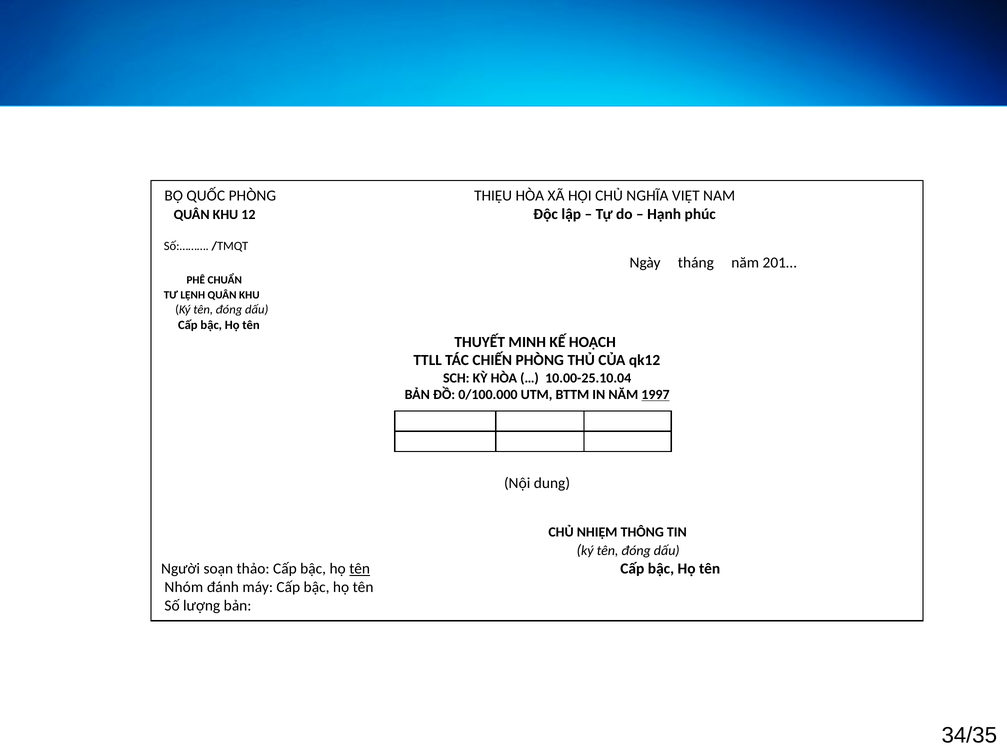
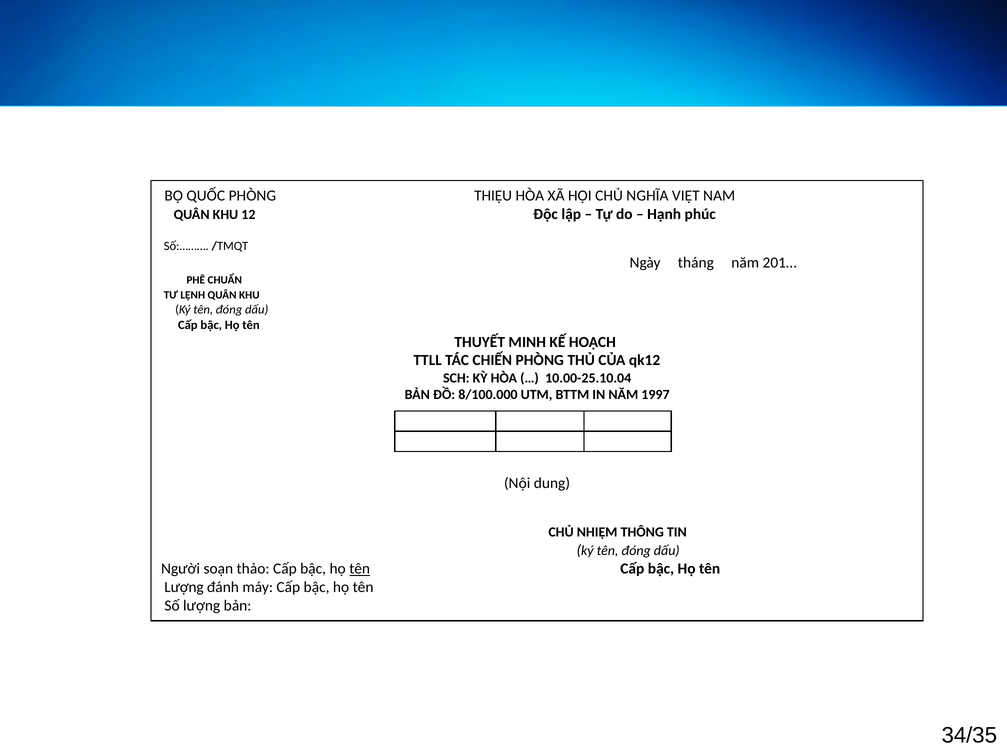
0/100.000: 0/100.000 -> 8/100.000
1997 underline: present -> none
Nhóm at (184, 587): Nhóm -> Lượng
